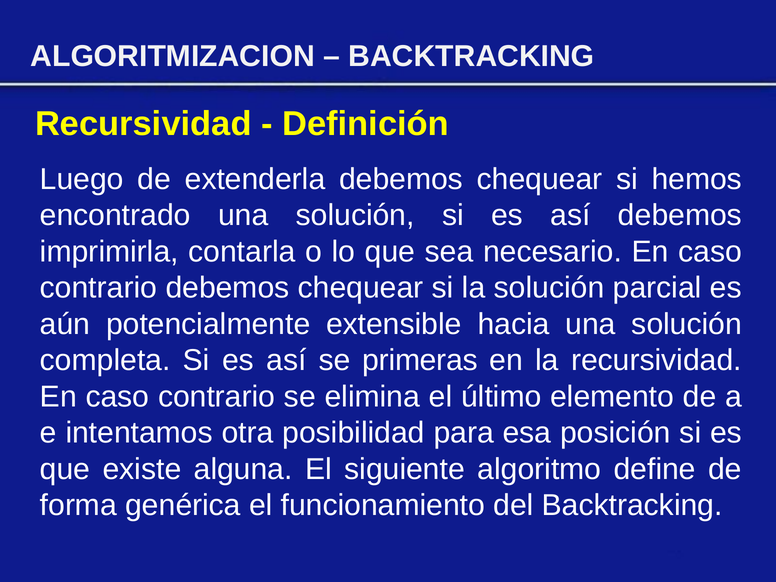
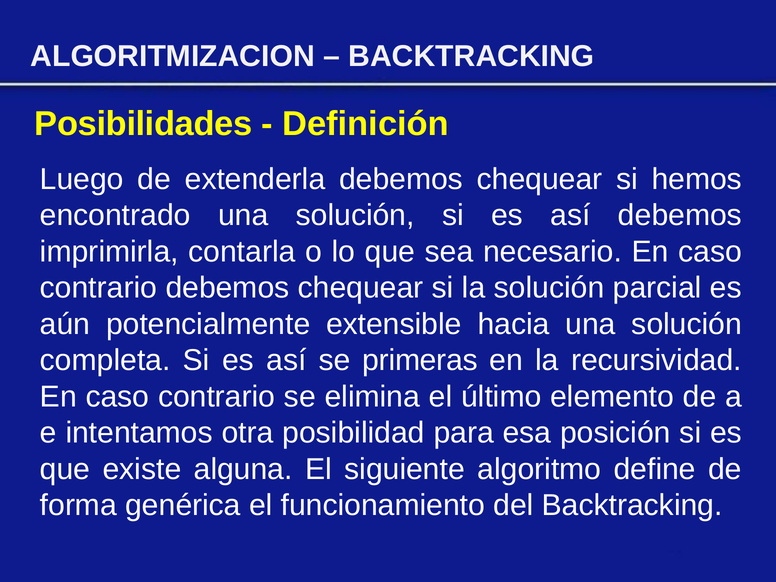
Recursividad at (143, 124): Recursividad -> Posibilidades
